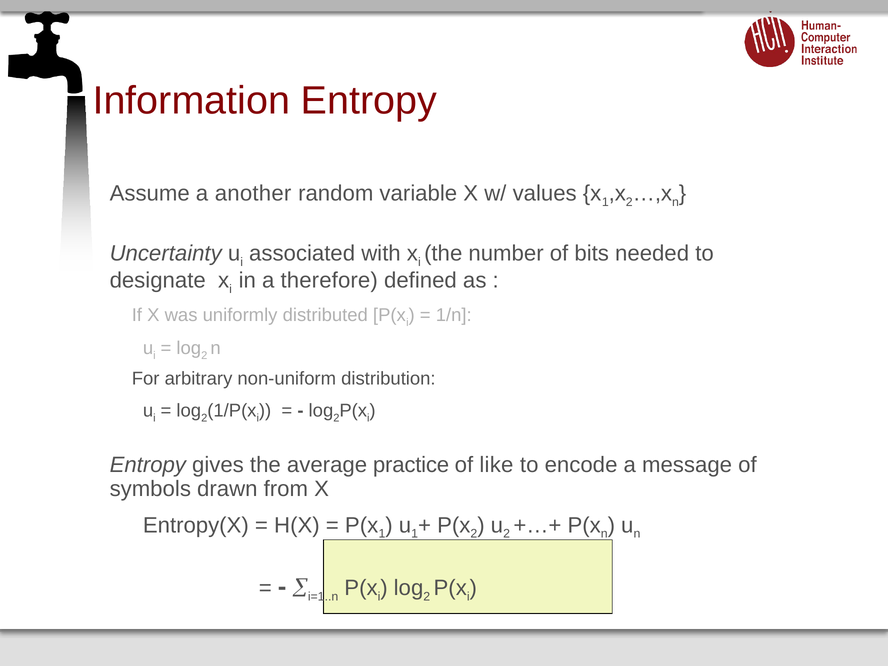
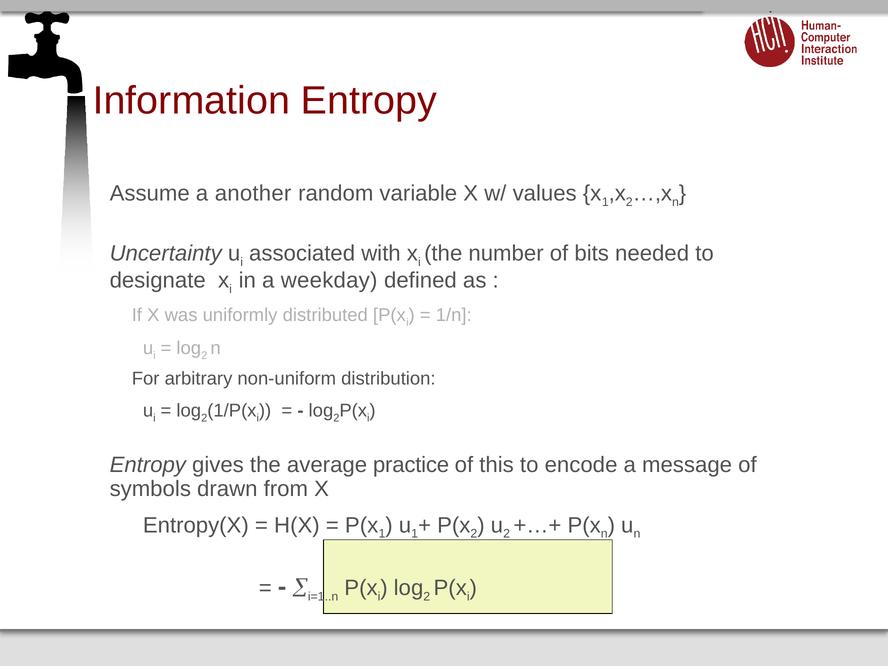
therefore: therefore -> weekday
like: like -> this
